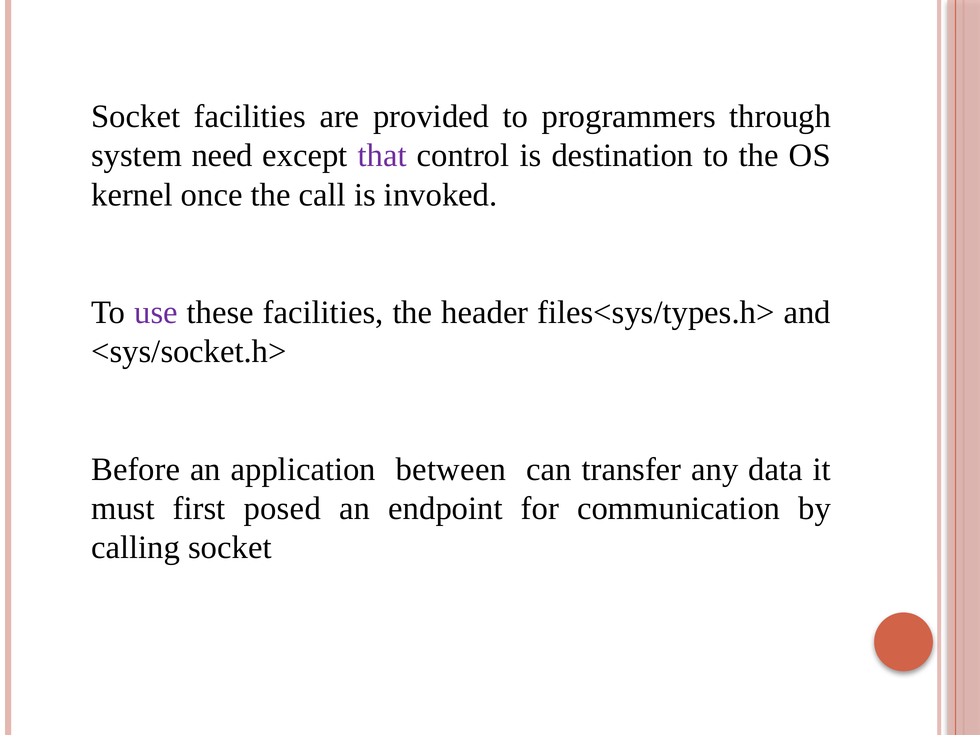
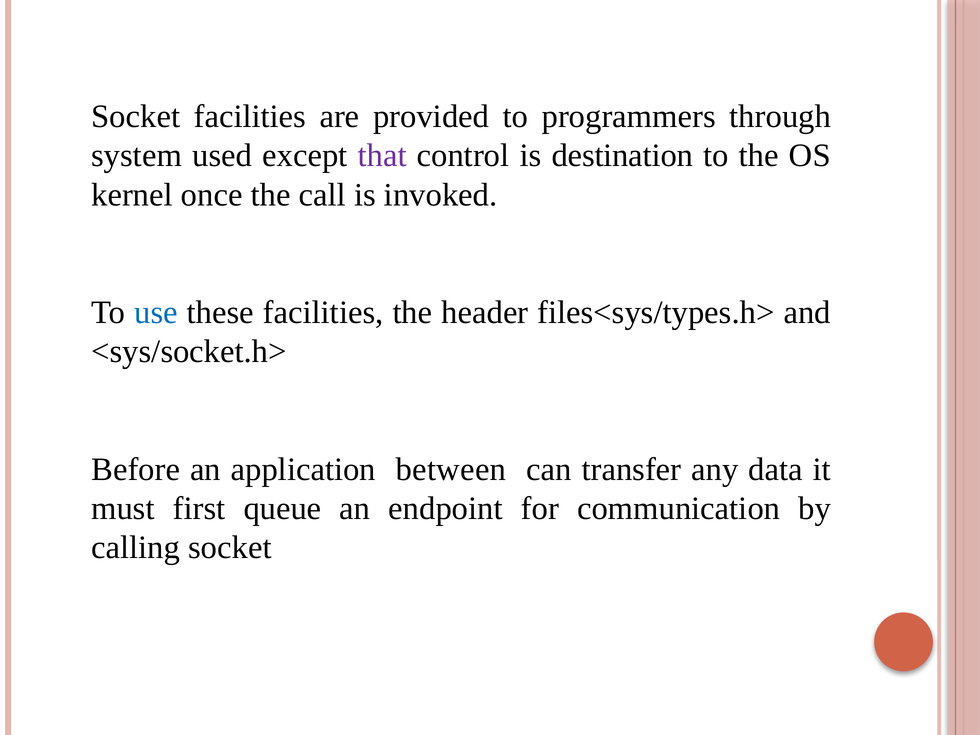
need: need -> used
use colour: purple -> blue
posed: posed -> queue
